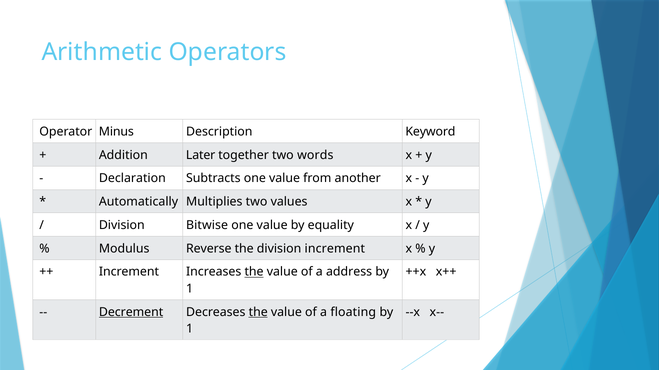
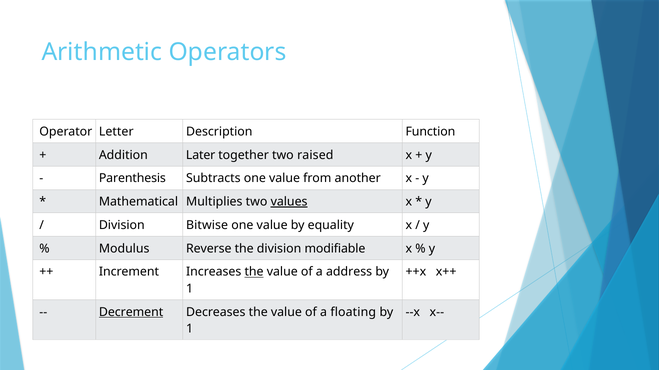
Minus: Minus -> Letter
Keyword: Keyword -> Function
words: words -> raised
Declaration: Declaration -> Parenthesis
Automatically: Automatically -> Mathematical
values underline: none -> present
division increment: increment -> modifiable
the at (258, 313) underline: present -> none
